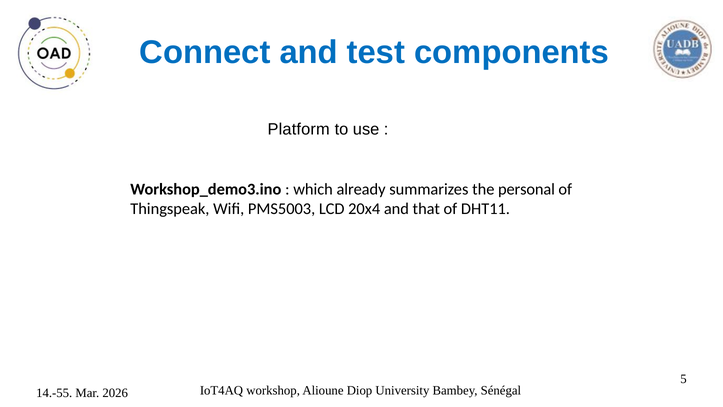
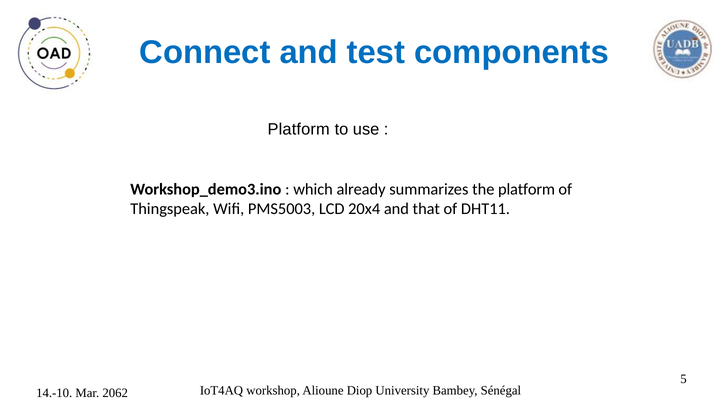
the personal: personal -> platform
14.-55: 14.-55 -> 14.-10
2026: 2026 -> 2062
